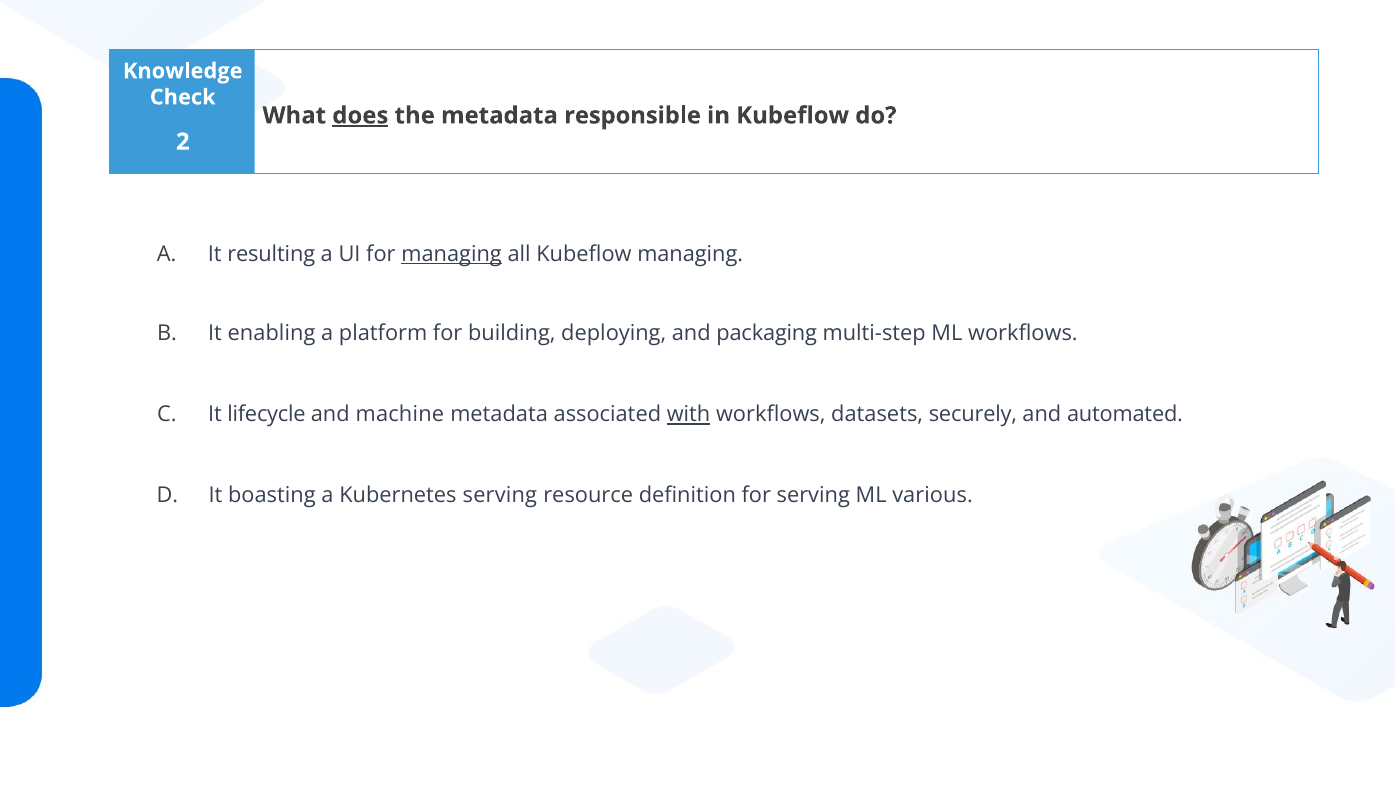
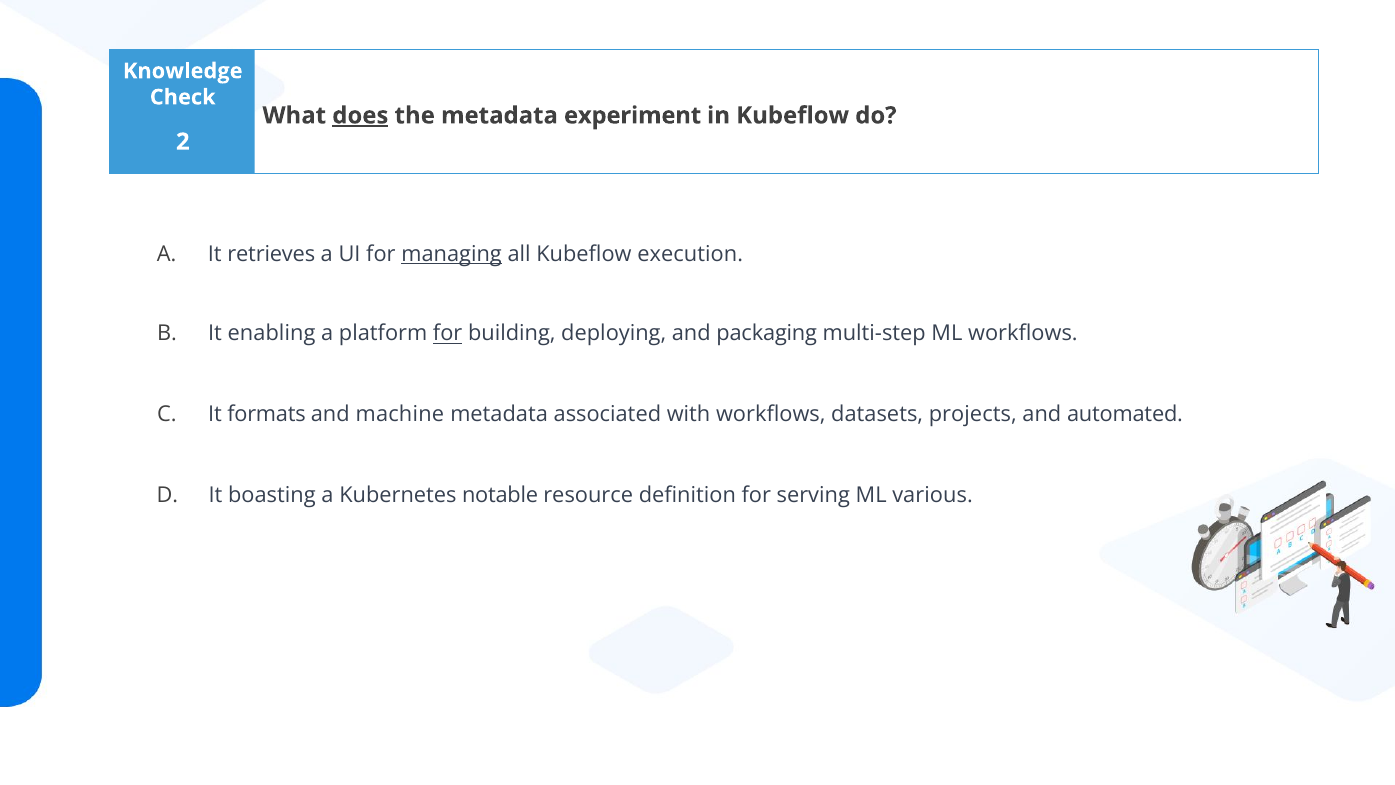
responsible: responsible -> experiment
resulting: resulting -> retrieves
Kubeflow managing: managing -> execution
for at (448, 334) underline: none -> present
lifecycle: lifecycle -> formats
with underline: present -> none
securely: securely -> projects
Kubernetes serving: serving -> notable
